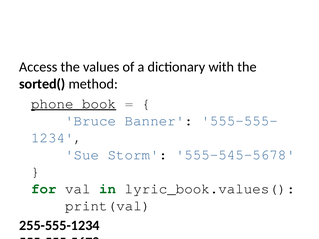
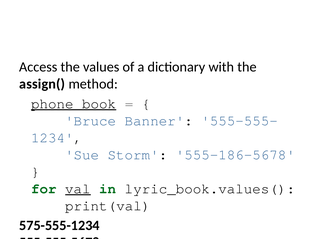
sorted(: sorted( -> assign(
555-545-5678: 555-545-5678 -> 555-186-5678
val underline: none -> present
255-555-1234: 255-555-1234 -> 575-555-1234
